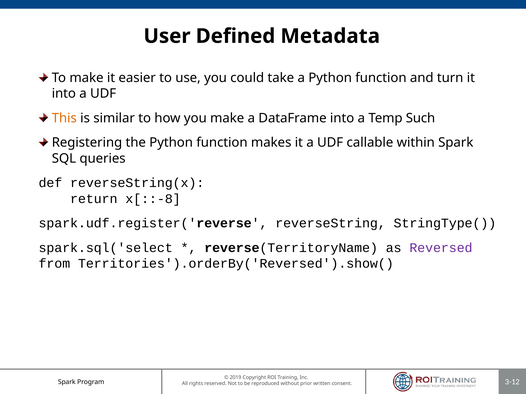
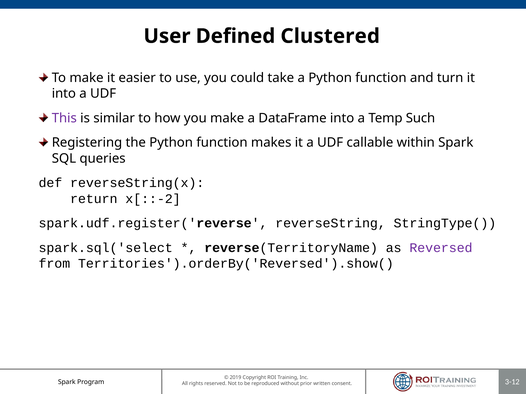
Metadata: Metadata -> Clustered
This colour: orange -> purple
x[::-8: x[::-8 -> x[::-2
